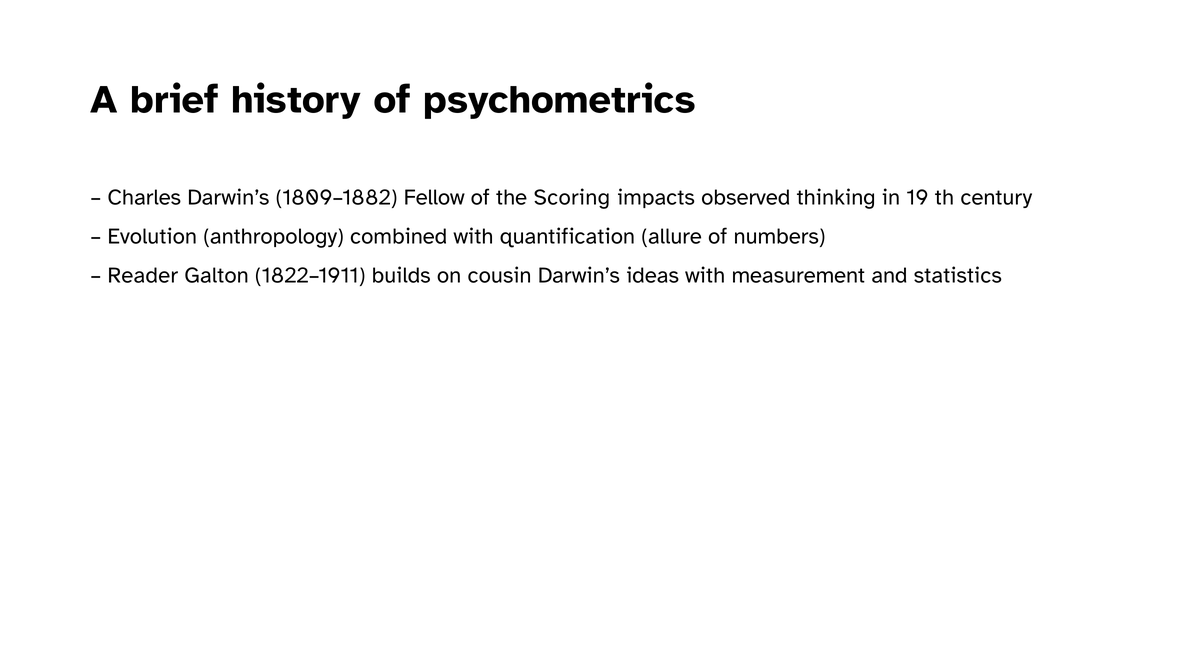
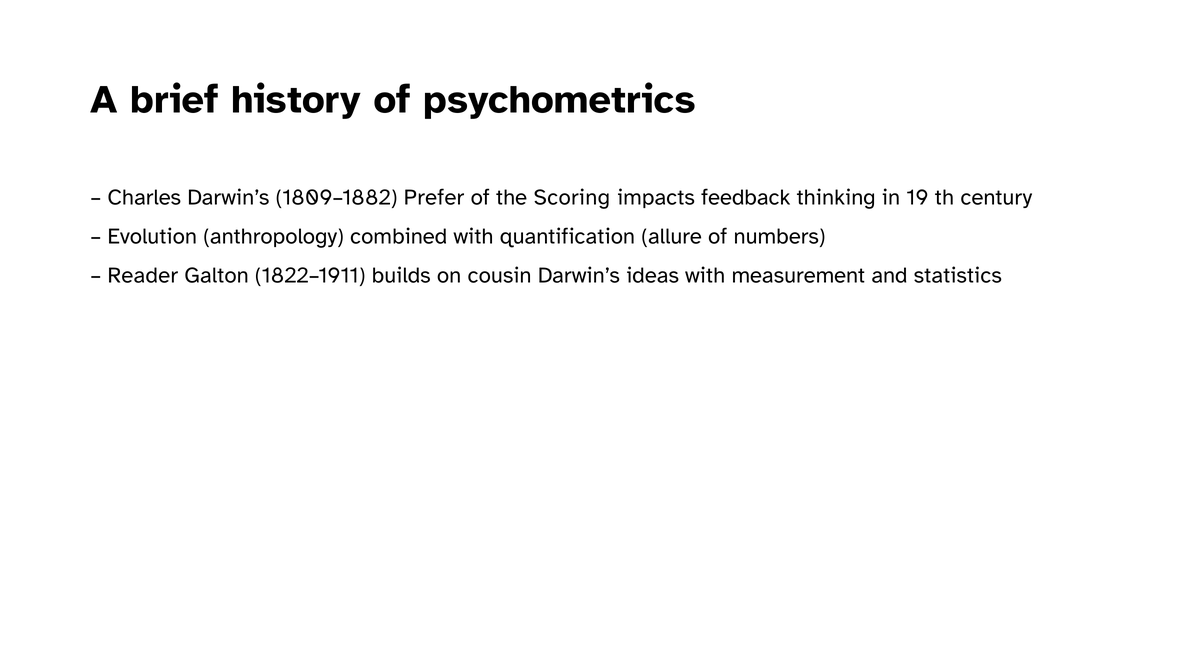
Fellow: Fellow -> Prefer
observed: observed -> feedback
